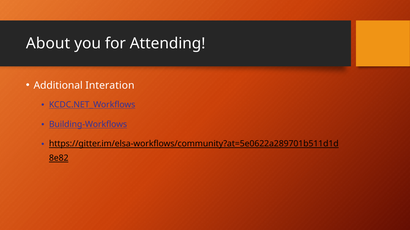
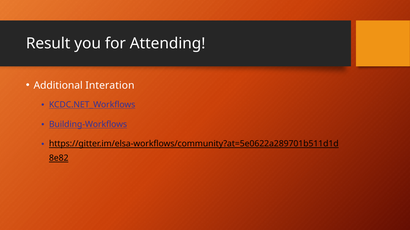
About: About -> Result
